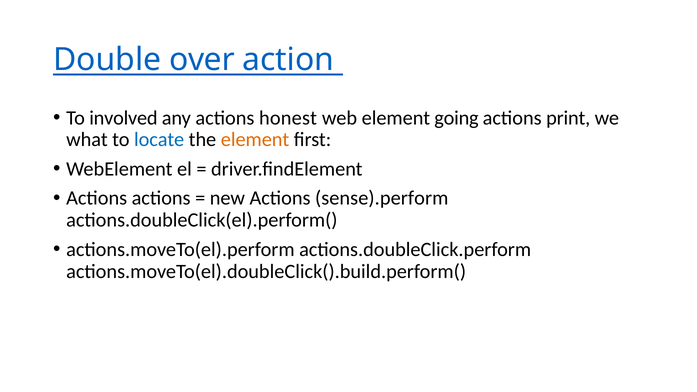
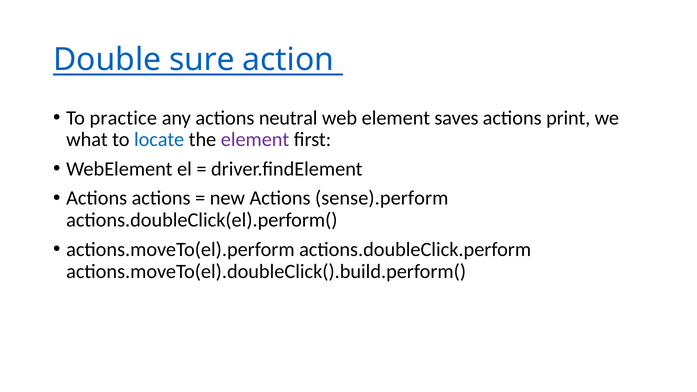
over: over -> sure
involved: involved -> practice
honest: honest -> neutral
going: going -> saves
element at (255, 140) colour: orange -> purple
